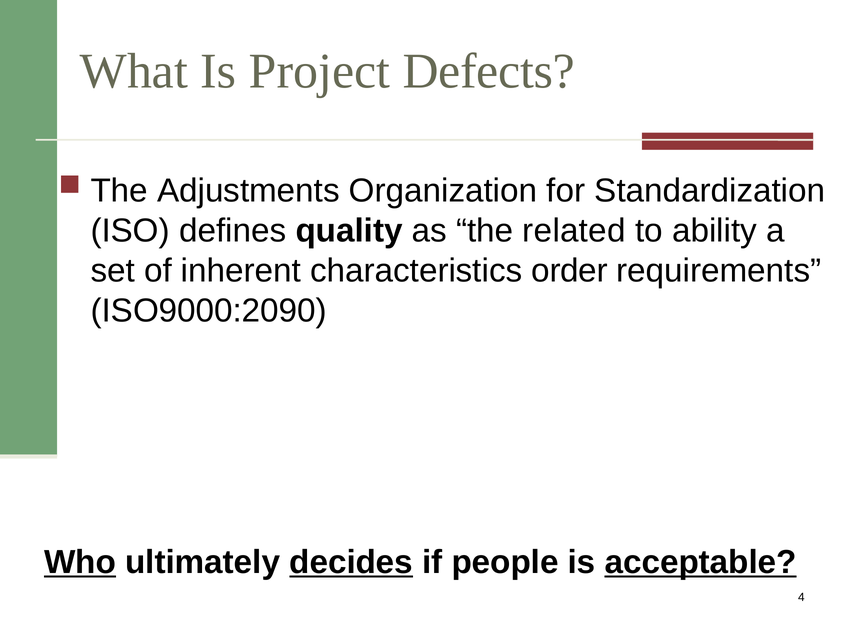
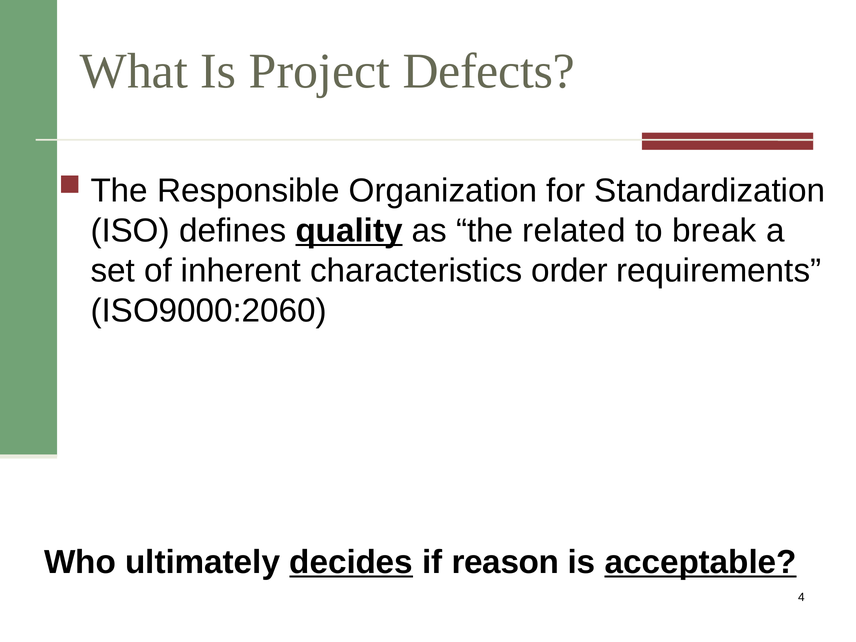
Adjustments: Adjustments -> Responsible
quality underline: none -> present
ability: ability -> break
ISO9000:2090: ISO9000:2090 -> ISO9000:2060
Who underline: present -> none
people: people -> reason
